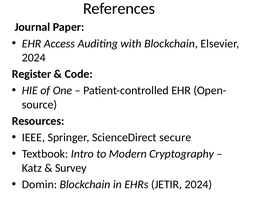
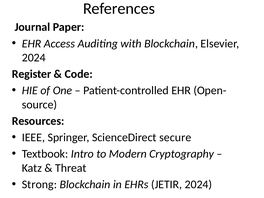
Survey: Survey -> Threat
Domin: Domin -> Strong
